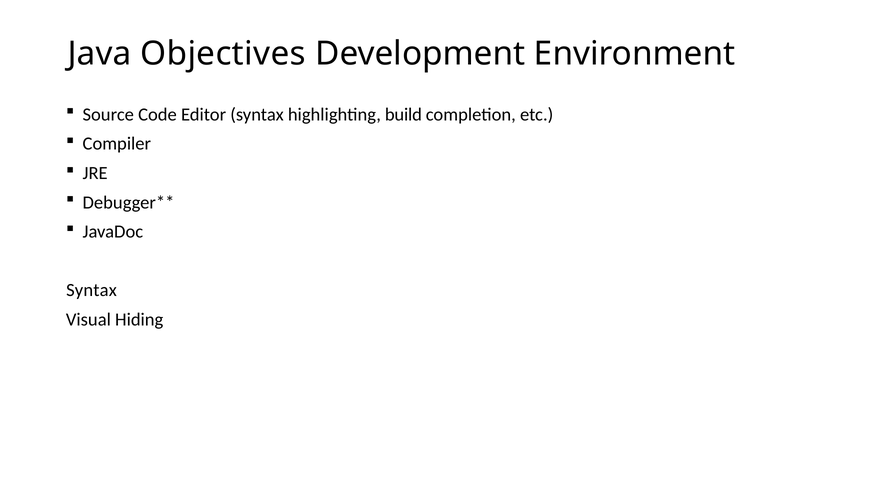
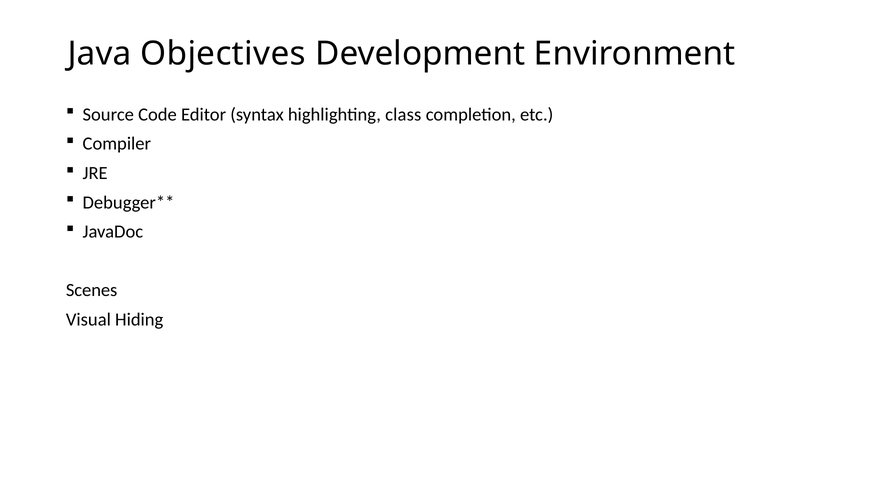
build: build -> class
Syntax at (91, 291): Syntax -> Scenes
